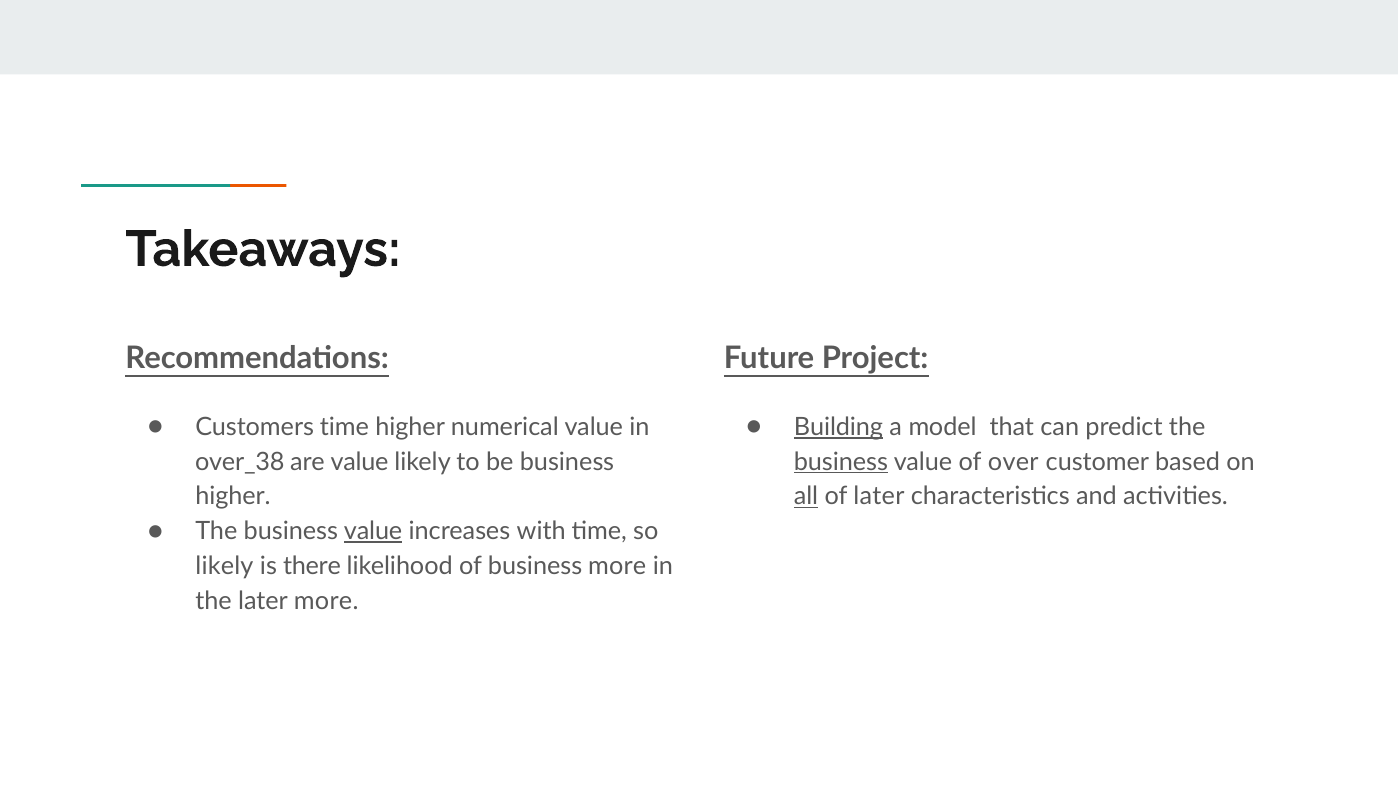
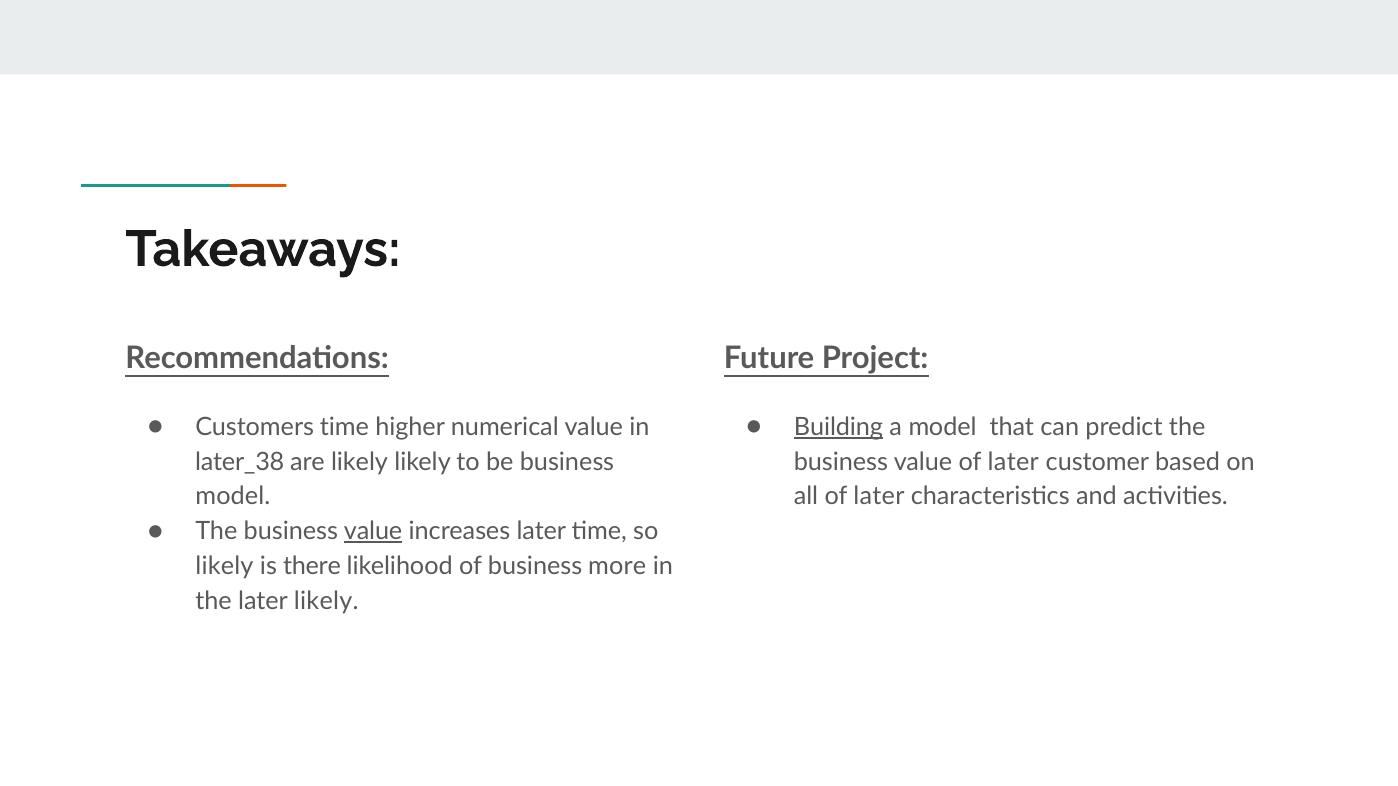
over_38: over_38 -> later_38
are value: value -> likely
business at (841, 462) underline: present -> none
value of over: over -> later
higher at (233, 497): higher -> model
all underline: present -> none
increases with: with -> later
later more: more -> likely
